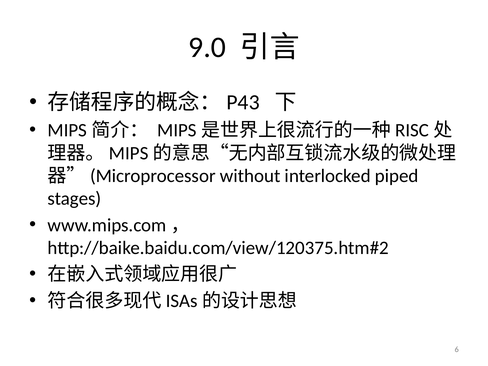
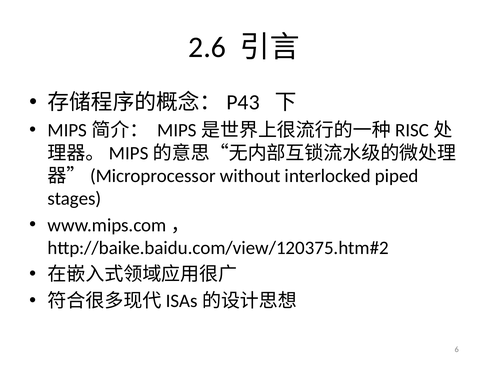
9.0: 9.0 -> 2.6
